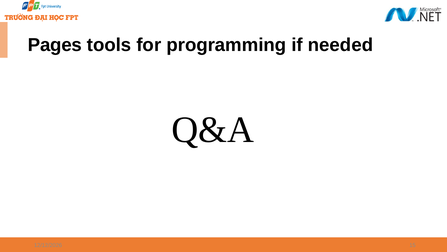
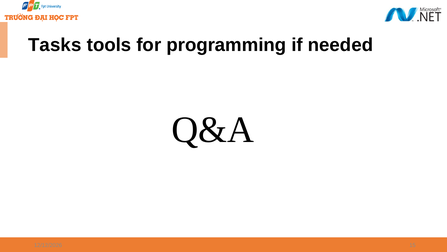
Pages: Pages -> Tasks
